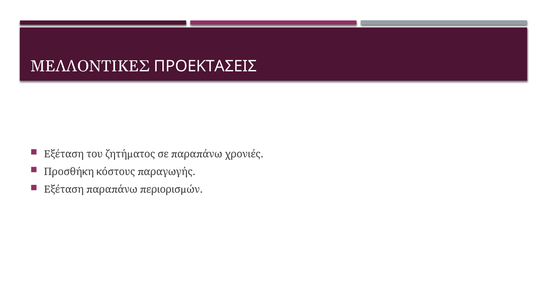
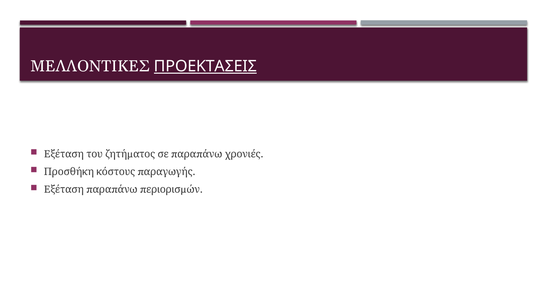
ΠΡΟΕΚΤΑΣΕΙΣ underline: none -> present
